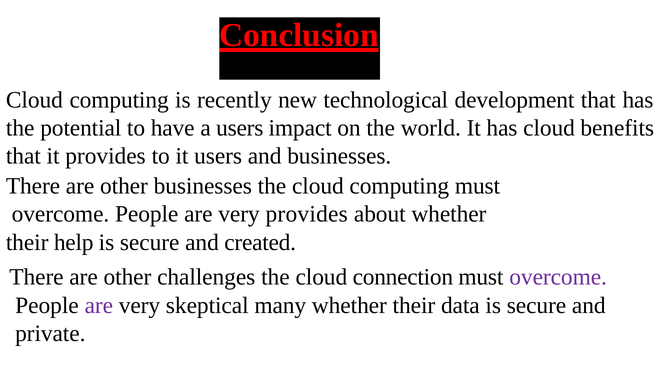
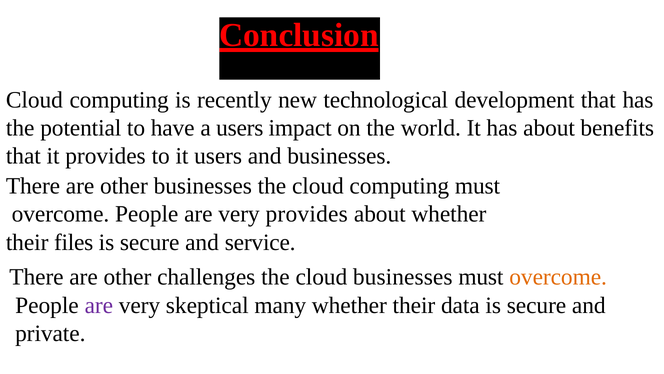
has cloud: cloud -> about
help: help -> files
created: created -> service
cloud connection: connection -> businesses
overcome at (558, 277) colour: purple -> orange
